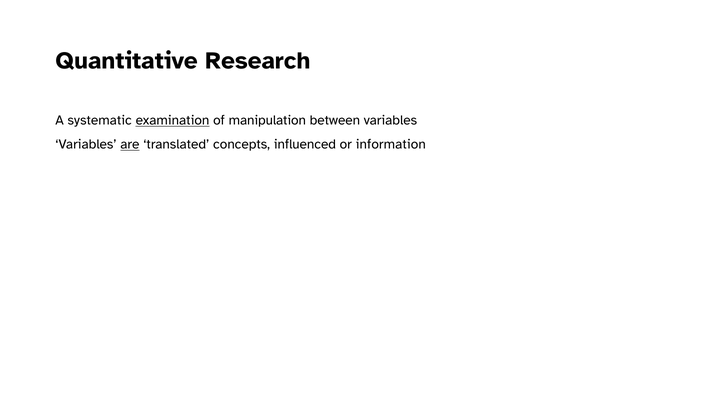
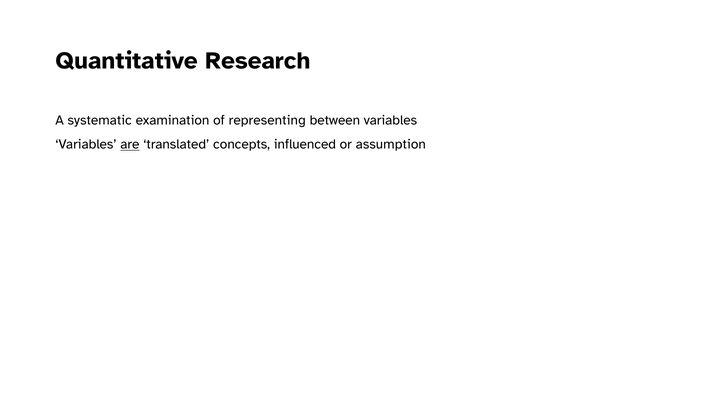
examination underline: present -> none
manipulation: manipulation -> representing
information: information -> assumption
